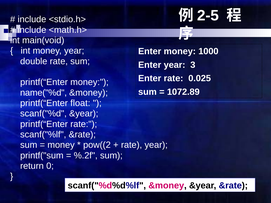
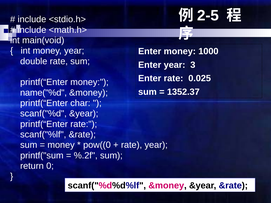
1072.89: 1072.89 -> 1352.37
float: float -> char
pow((2: pow((2 -> pow((0
